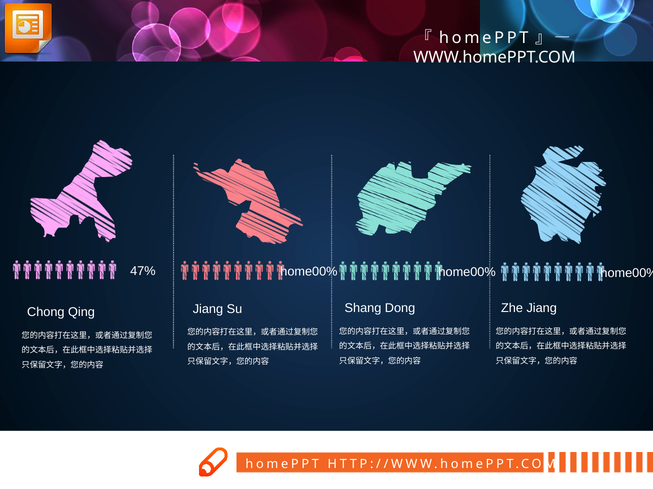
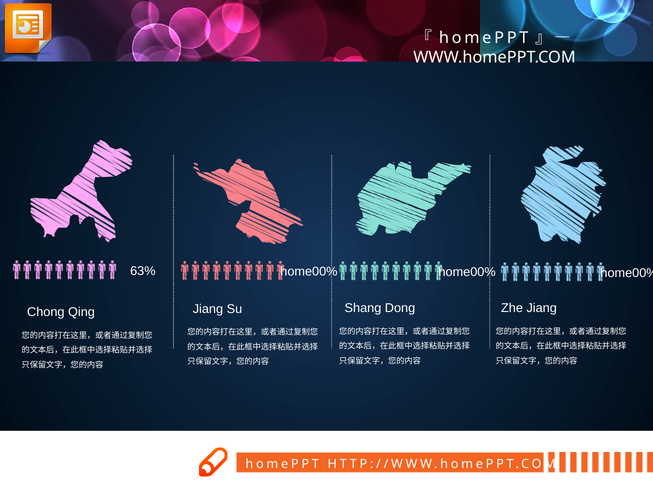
47%: 47% -> 63%
